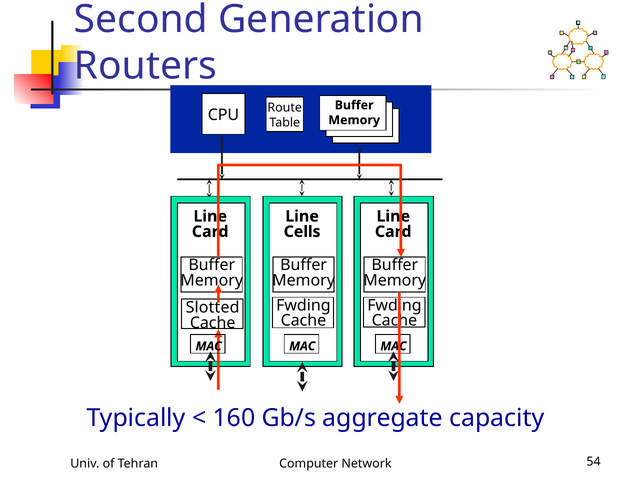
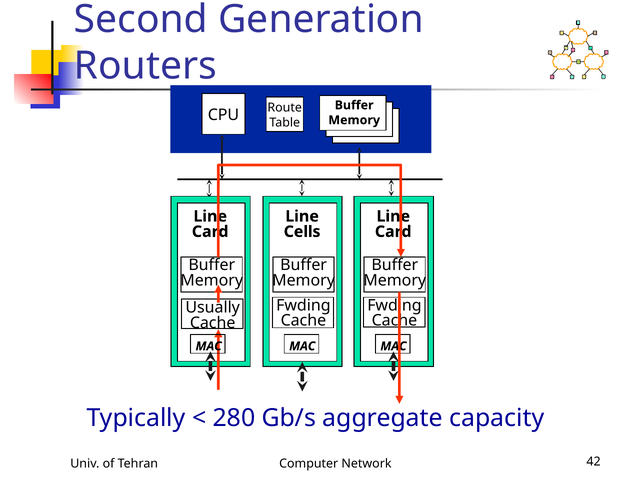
Slotted: Slotted -> Usually
160: 160 -> 280
54: 54 -> 42
